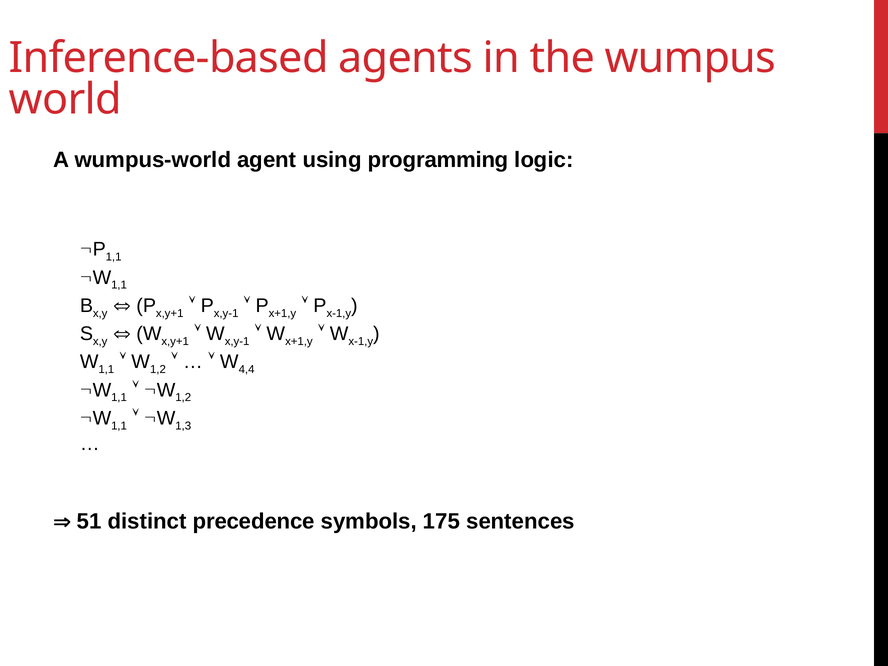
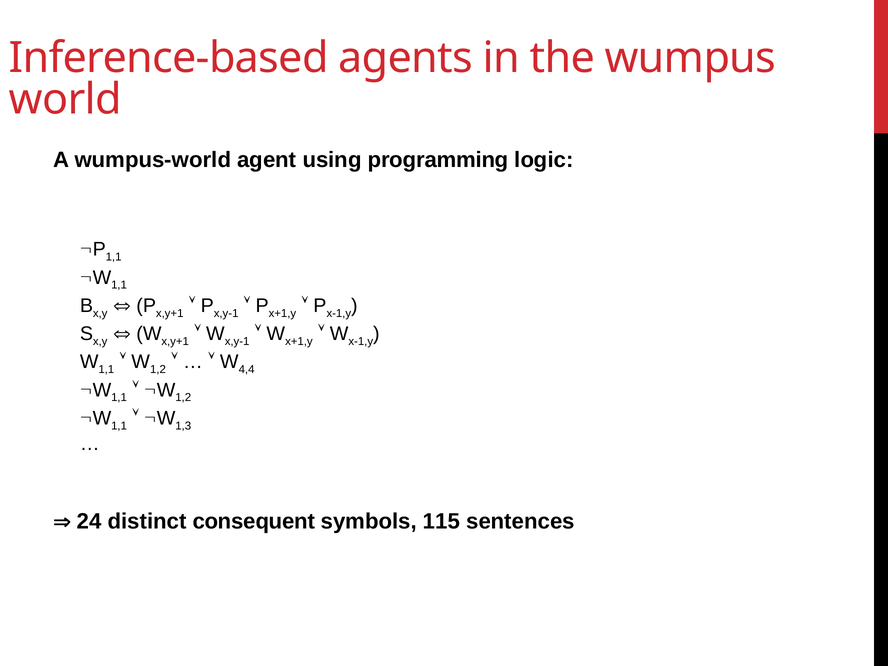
51: 51 -> 24
precedence: precedence -> consequent
175: 175 -> 115
